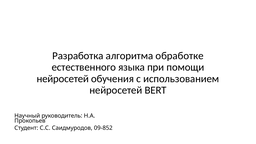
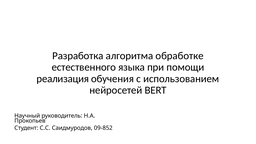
нейросетей at (63, 79): нейросетей -> реализация
